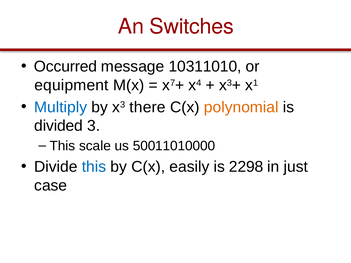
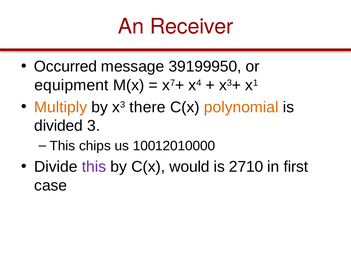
Switches: Switches -> Receiver
10311010: 10311010 -> 39199950
Multiply colour: blue -> orange
scale: scale -> chips
50011010000: 50011010000 -> 10012010000
this at (94, 167) colour: blue -> purple
easily: easily -> would
2298: 2298 -> 2710
just: just -> first
